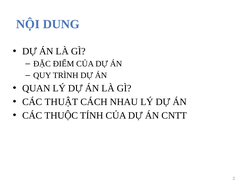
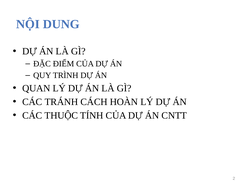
THUẬT: THUẬT -> TRÁNH
NHAU: NHAU -> HOÀN
